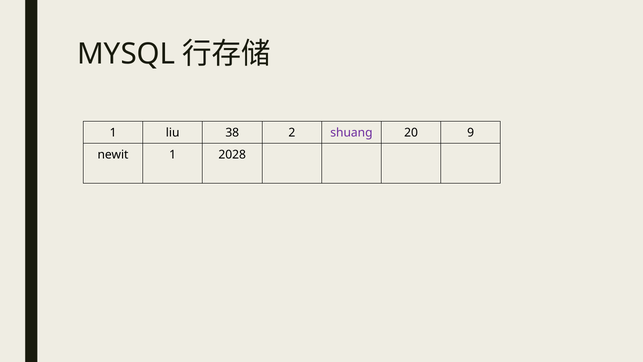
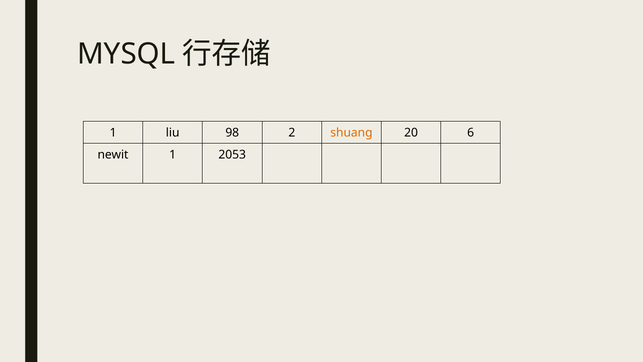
38: 38 -> 98
shuang colour: purple -> orange
9: 9 -> 6
2028: 2028 -> 2053
